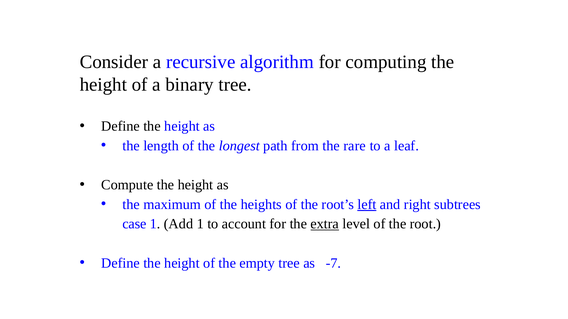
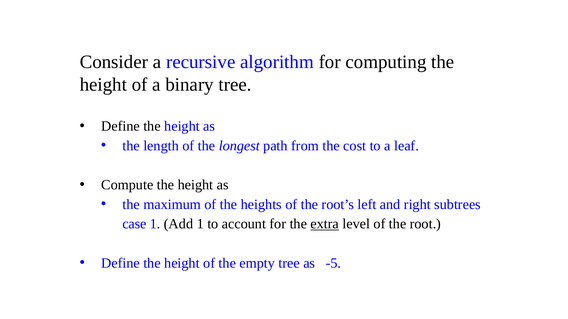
rare: rare -> cost
left underline: present -> none
-7: -7 -> -5
